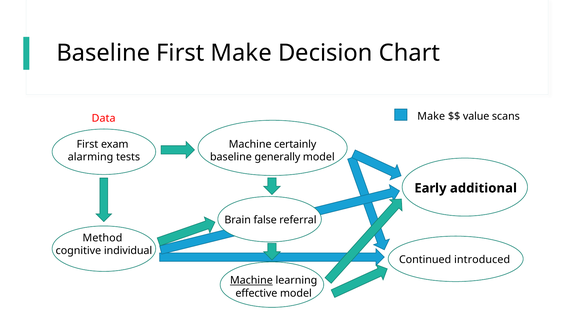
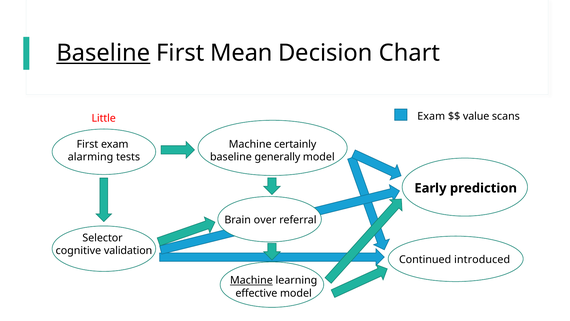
Baseline at (103, 53) underline: none -> present
First Make: Make -> Mean
Make at (431, 116): Make -> Exam
Data: Data -> Little
additional: additional -> prediction
false: false -> over
Method: Method -> Selector
individual: individual -> validation
